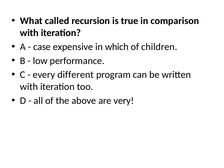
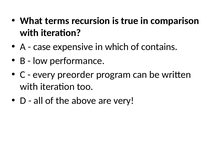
called: called -> terms
children: children -> contains
different: different -> preorder
